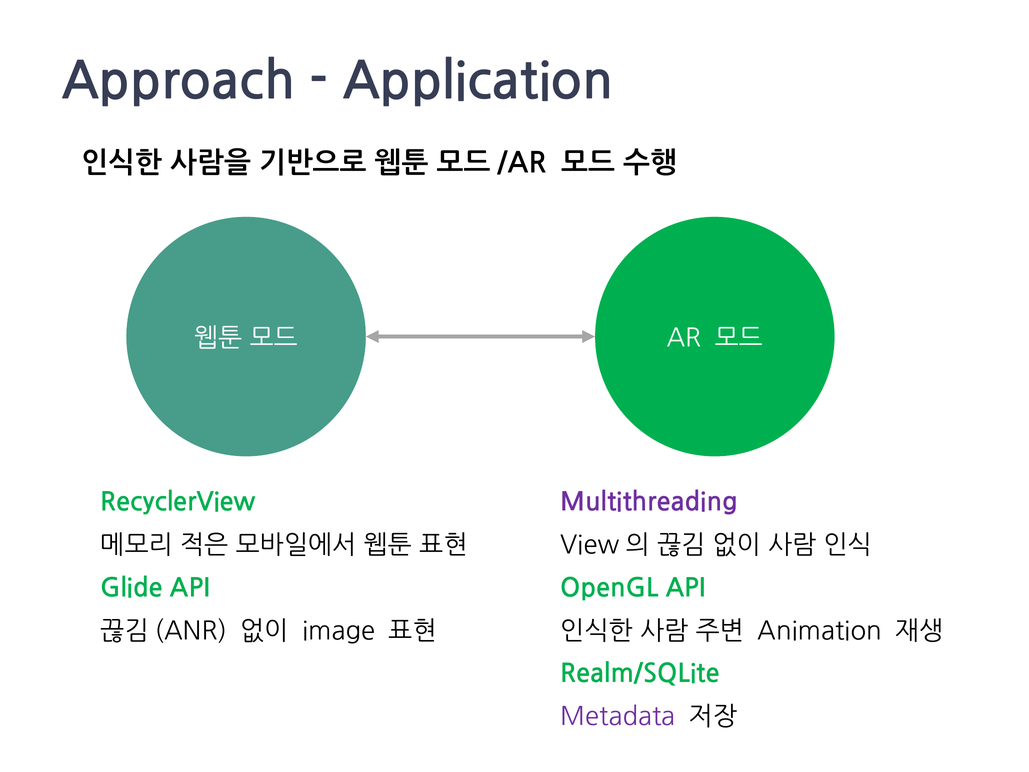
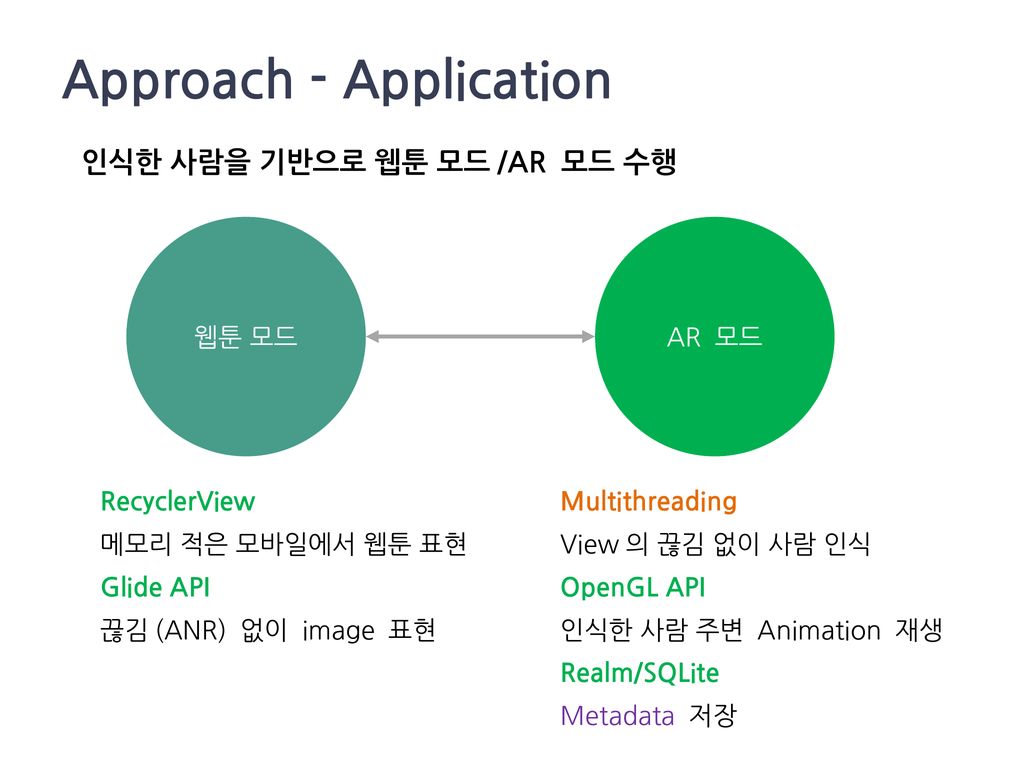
Multithreading colour: purple -> orange
